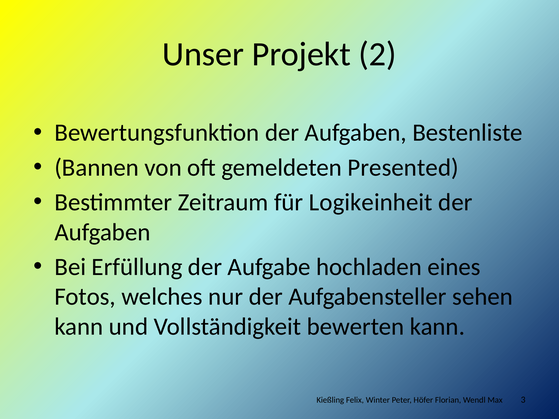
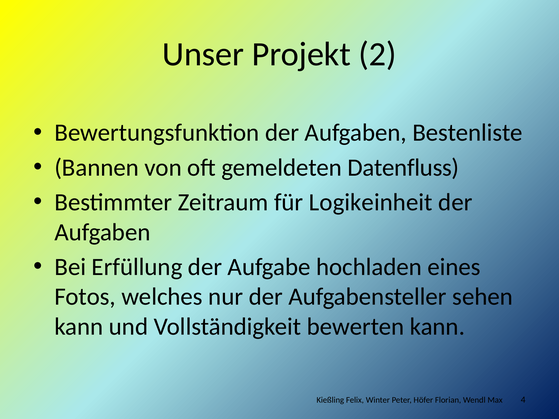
Presented: Presented -> Datenfluss
3: 3 -> 4
